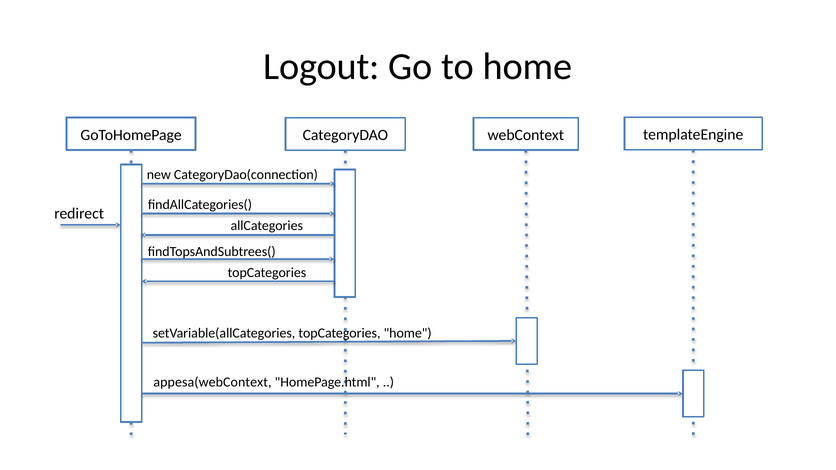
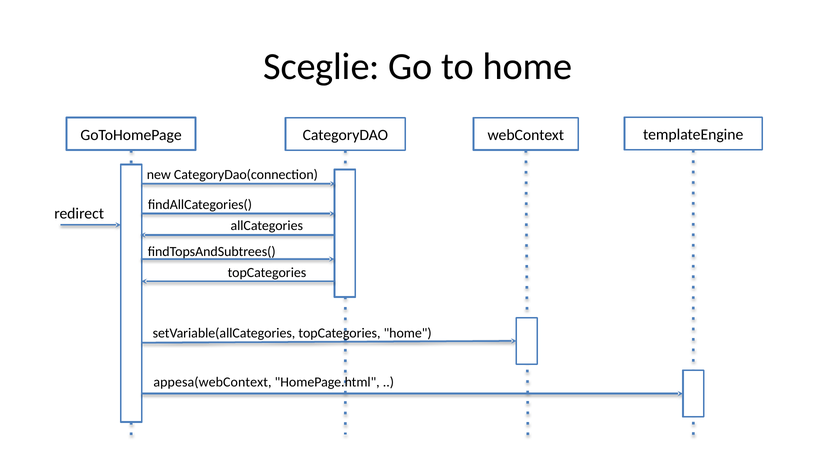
Logout: Logout -> Sceglie
